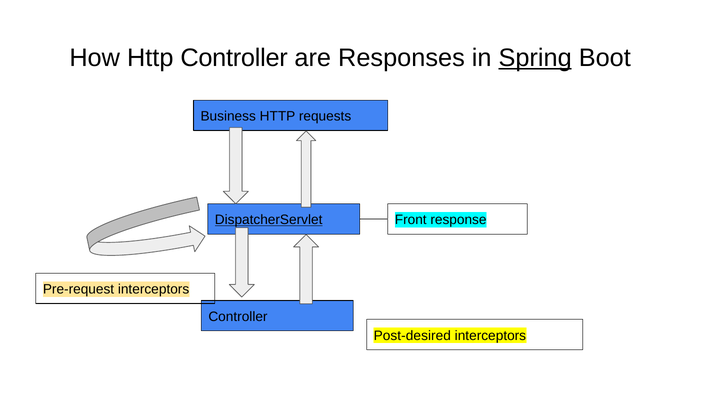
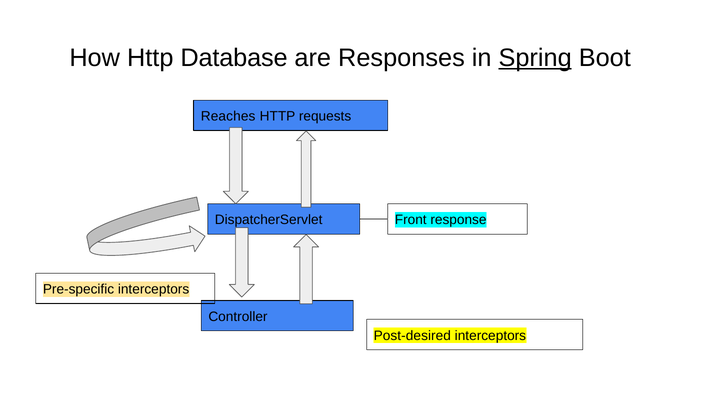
Http Controller: Controller -> Database
Business: Business -> Reaches
DispatcherServlet underline: present -> none
Pre-request: Pre-request -> Pre-specific
